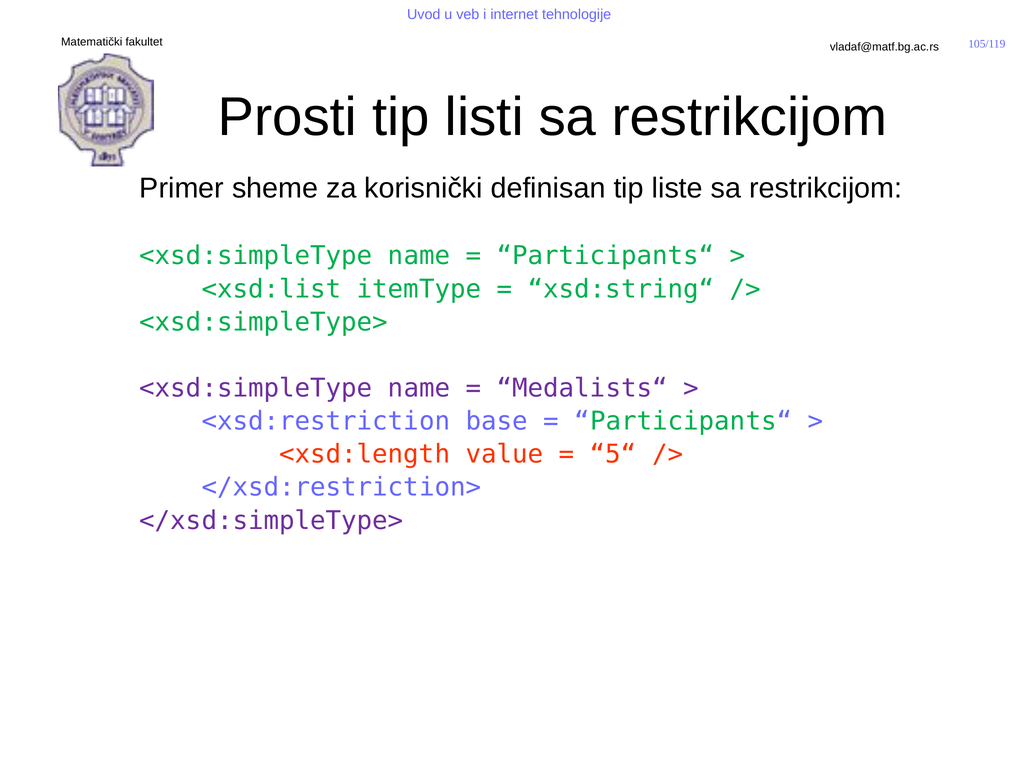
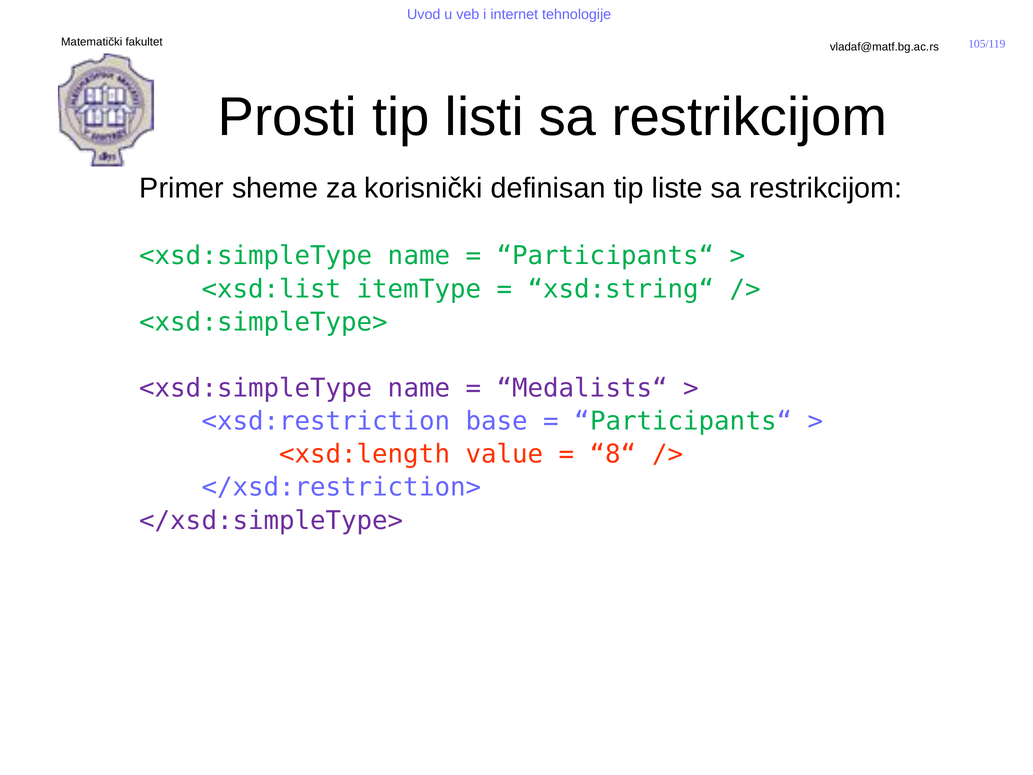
5“: 5“ -> 8“
